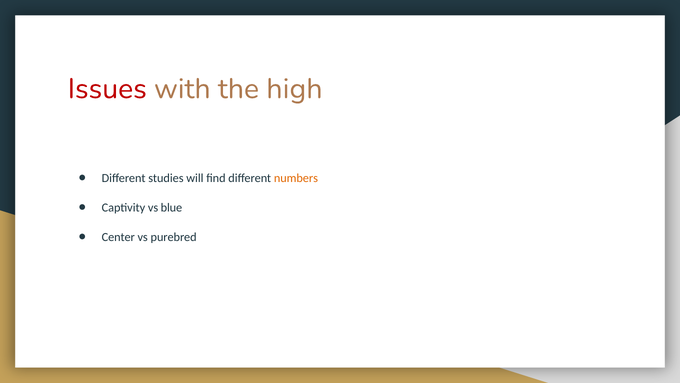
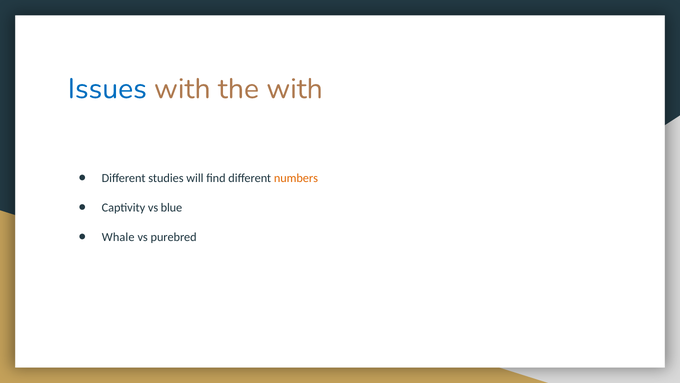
Issues colour: red -> blue
the high: high -> with
Center: Center -> Whale
